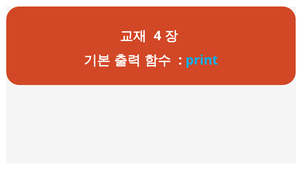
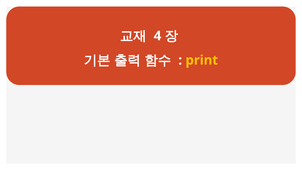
print colour: light blue -> yellow
